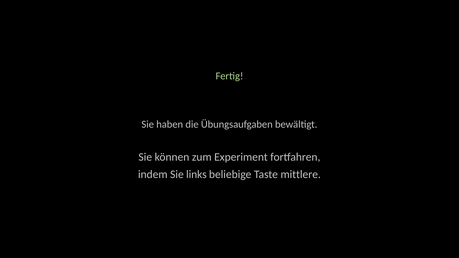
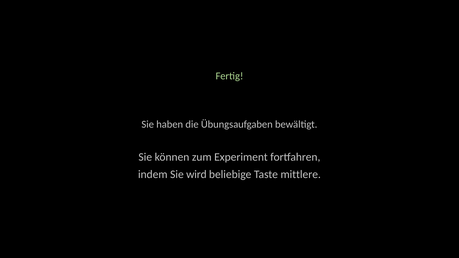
links: links -> wird
